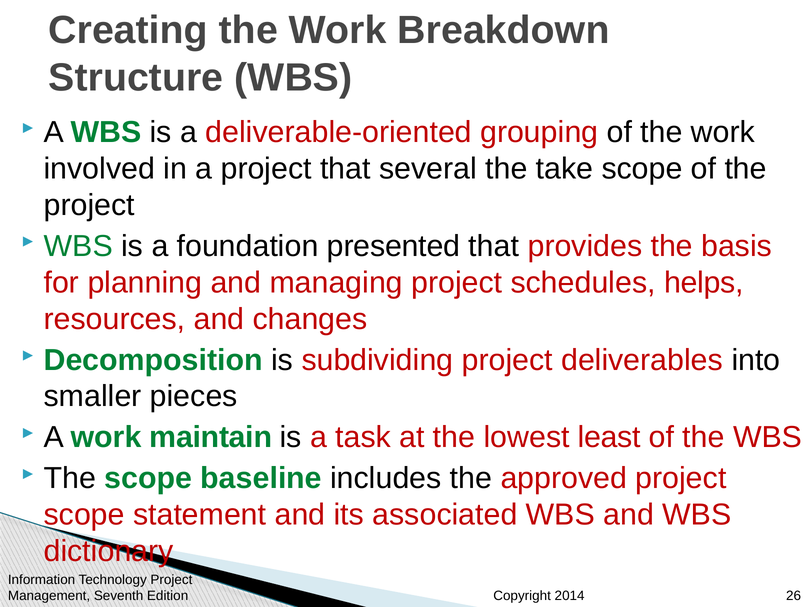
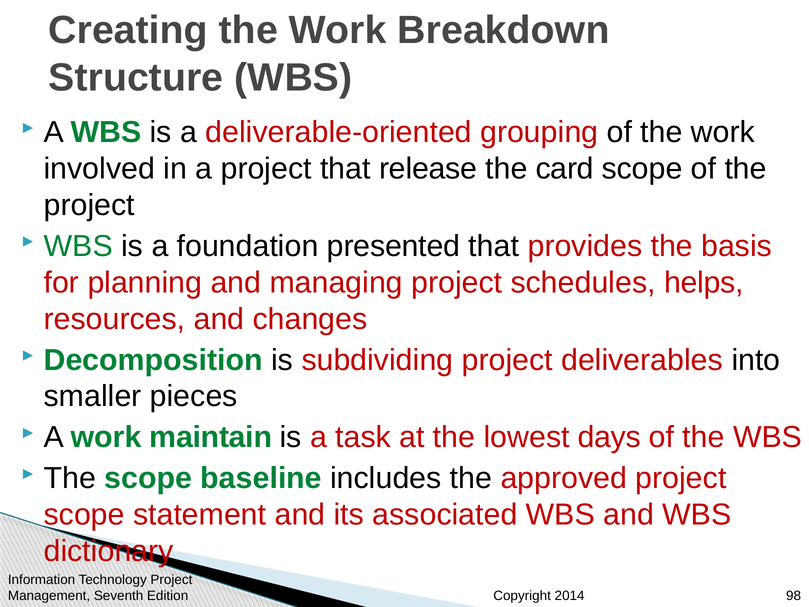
several: several -> release
take: take -> card
least: least -> days
26: 26 -> 98
